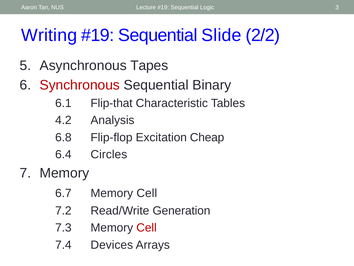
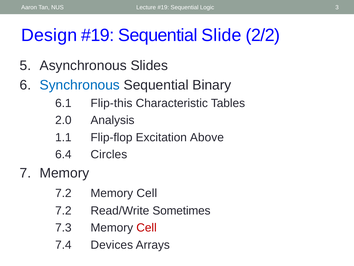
Writing: Writing -> Design
Tapes: Tapes -> Slides
Synchronous colour: red -> blue
Flip-that: Flip-that -> Flip-this
4.2: 4.2 -> 2.0
6.8: 6.8 -> 1.1
Cheap: Cheap -> Above
6.7 at (63, 193): 6.7 -> 7.2
Generation: Generation -> Sometimes
